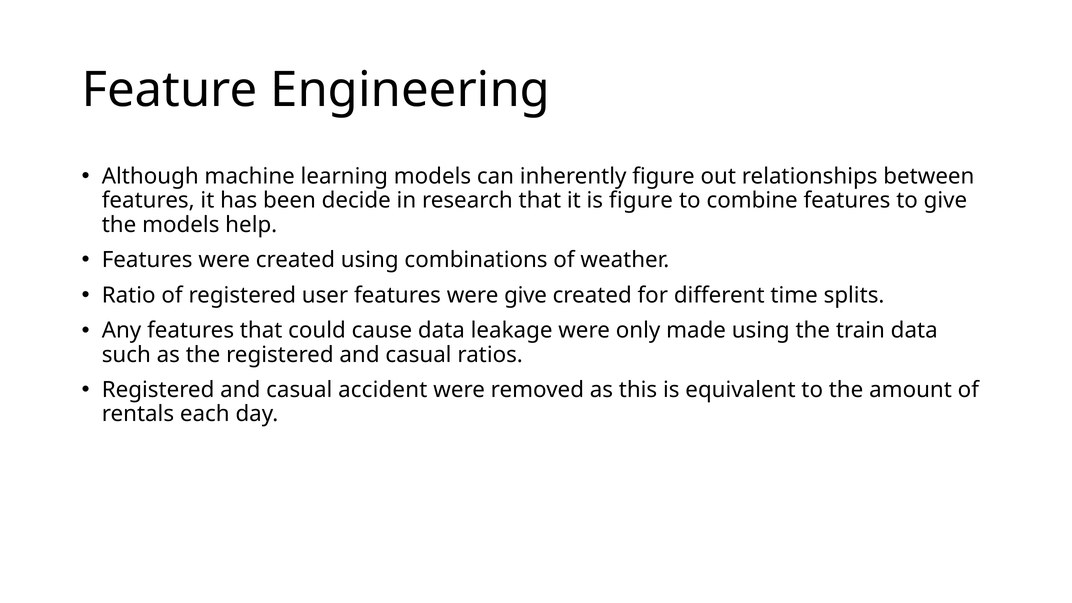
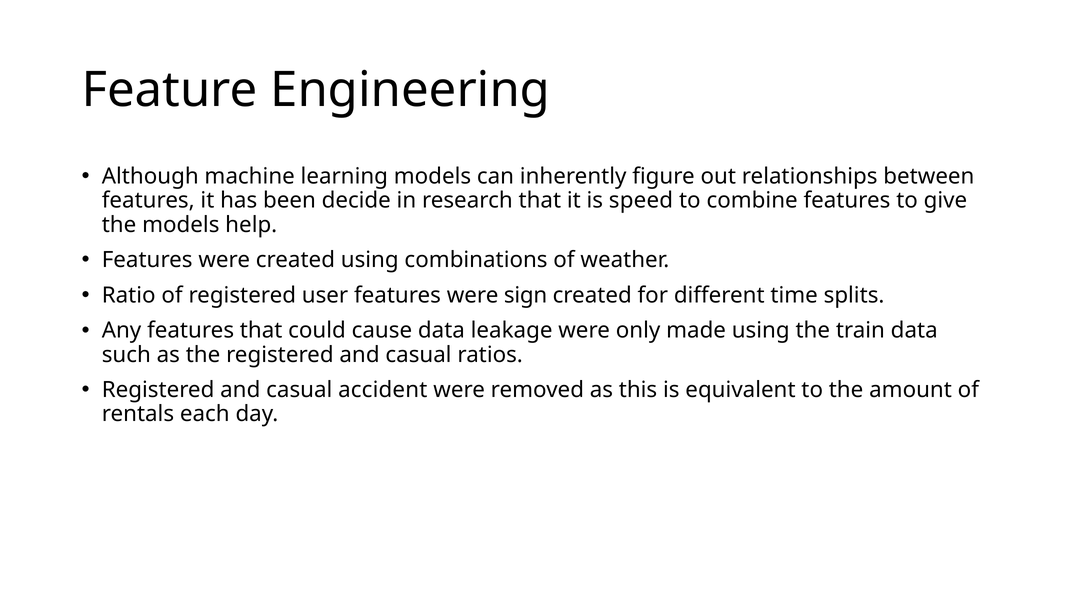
is figure: figure -> speed
were give: give -> sign
